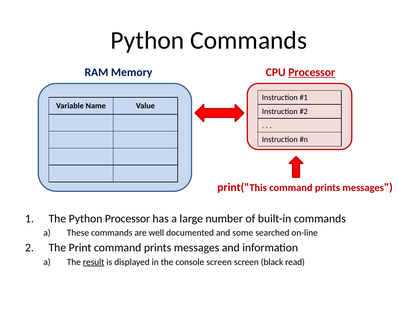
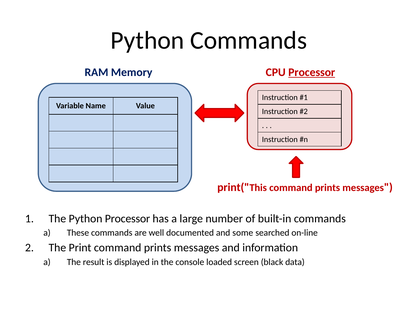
result underline: present -> none
console screen: screen -> loaded
read: read -> data
